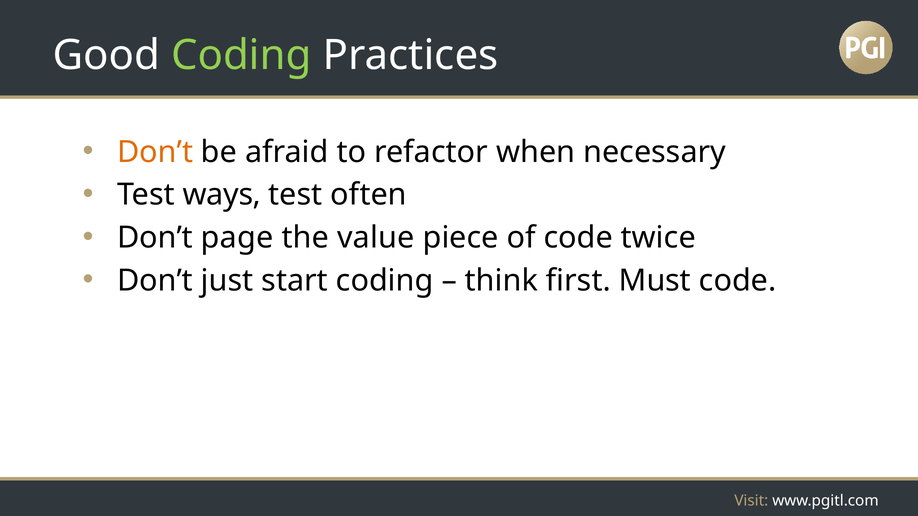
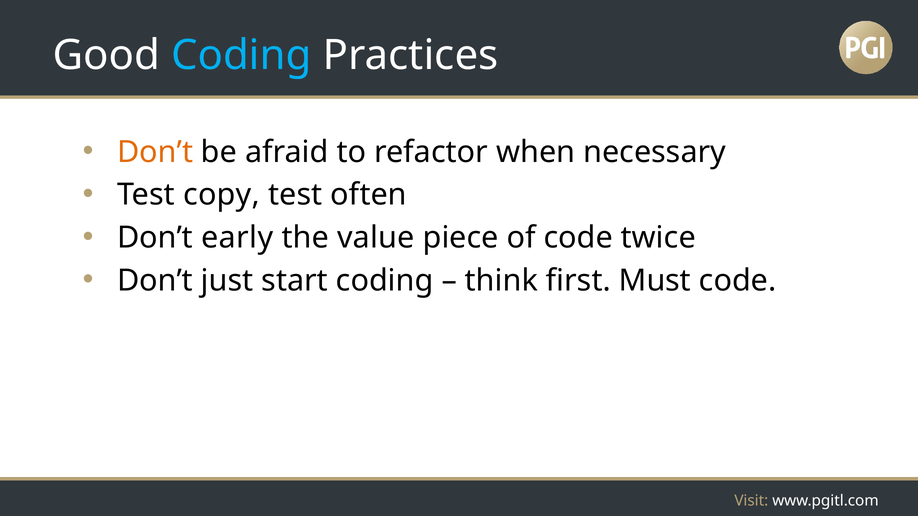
Coding at (241, 55) colour: light green -> light blue
ways: ways -> copy
page: page -> early
